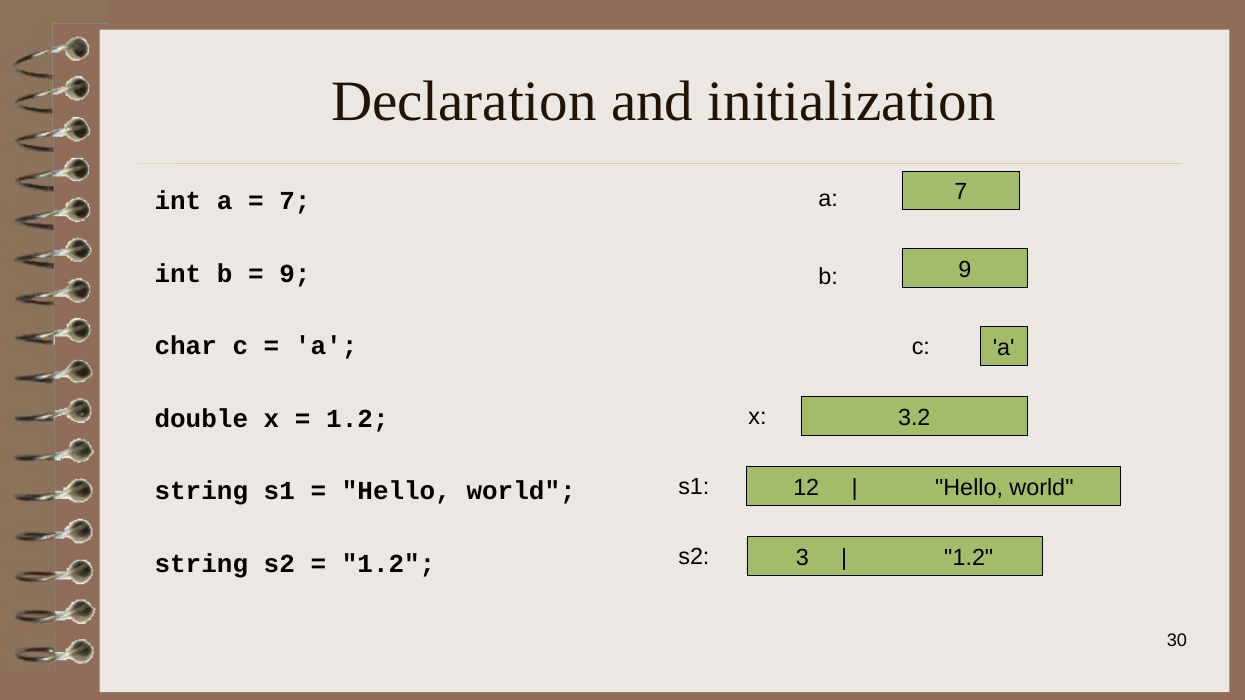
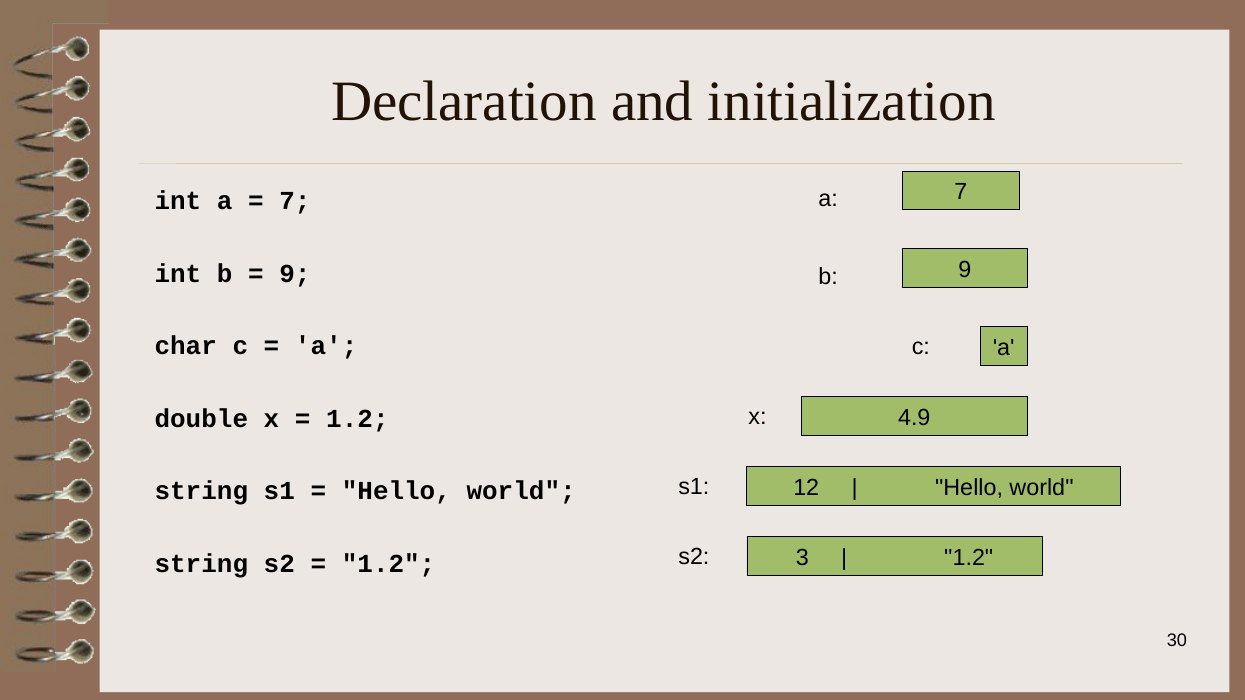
3.2: 3.2 -> 4.9
